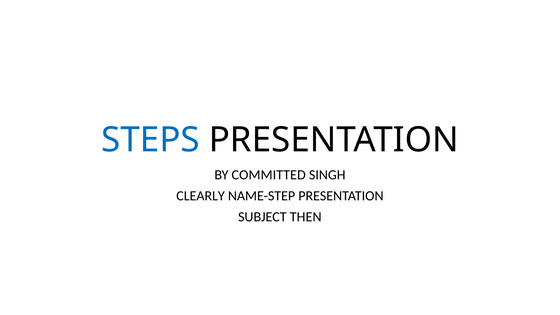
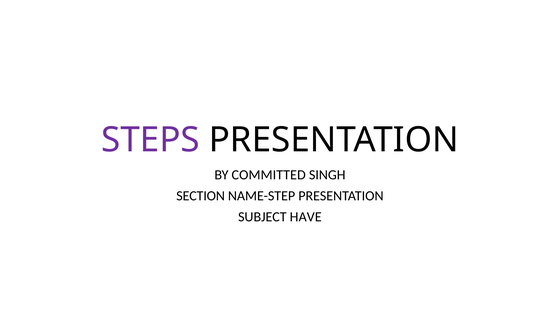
STEPS colour: blue -> purple
CLEARLY: CLEARLY -> SECTION
THEN: THEN -> HAVE
